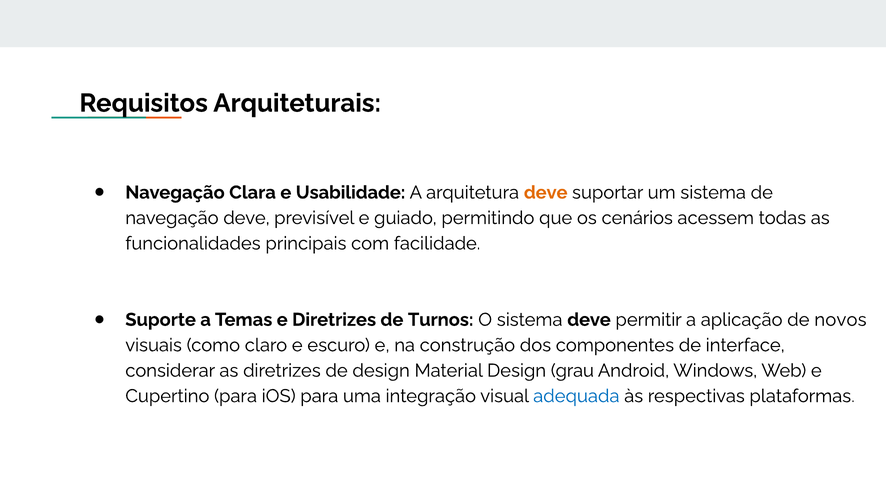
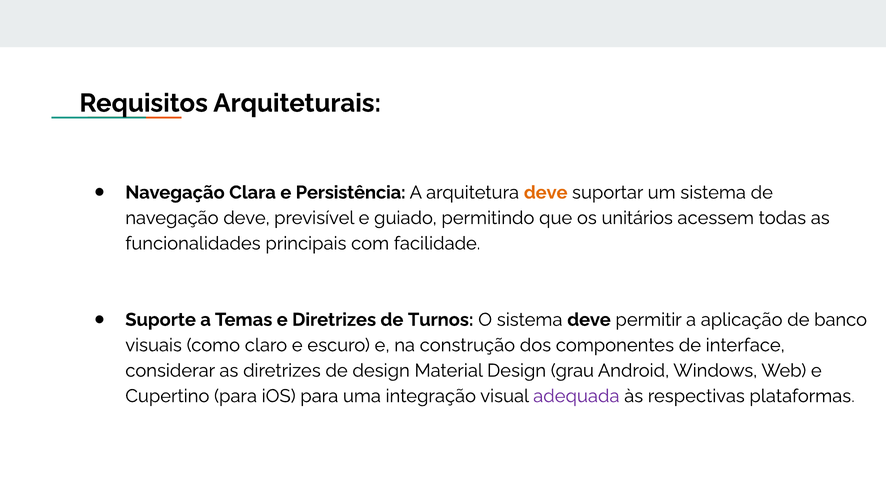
Usabilidade: Usabilidade -> Persistência
cenários: cenários -> unitários
novos: novos -> banco
adequada colour: blue -> purple
